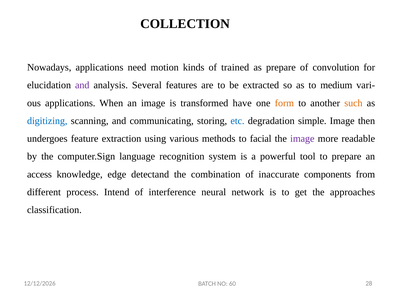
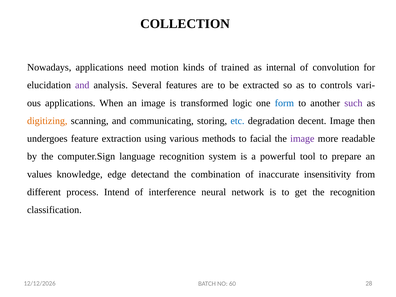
as prepare: prepare -> internal
medium: medium -> controls
have: have -> logic
form colour: orange -> blue
such colour: orange -> purple
digitizing colour: blue -> orange
simple: simple -> decent
access: access -> values
components: components -> insensitivity
the approaches: approaches -> recognition
